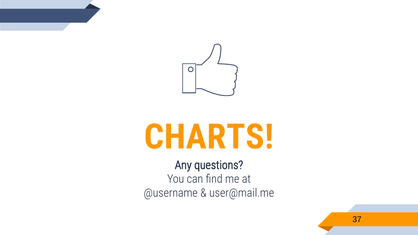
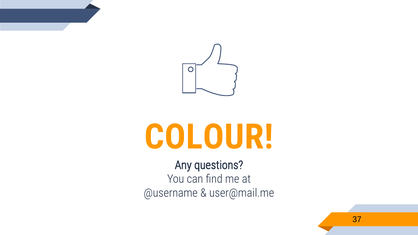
CHARTS: CHARTS -> COLOUR
